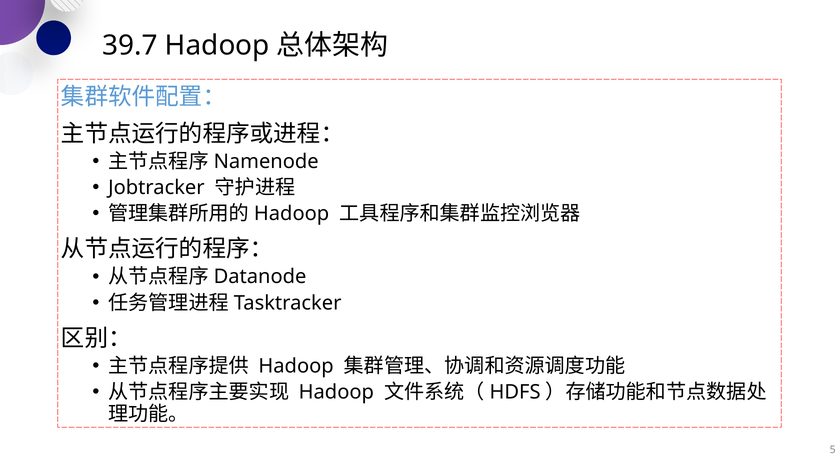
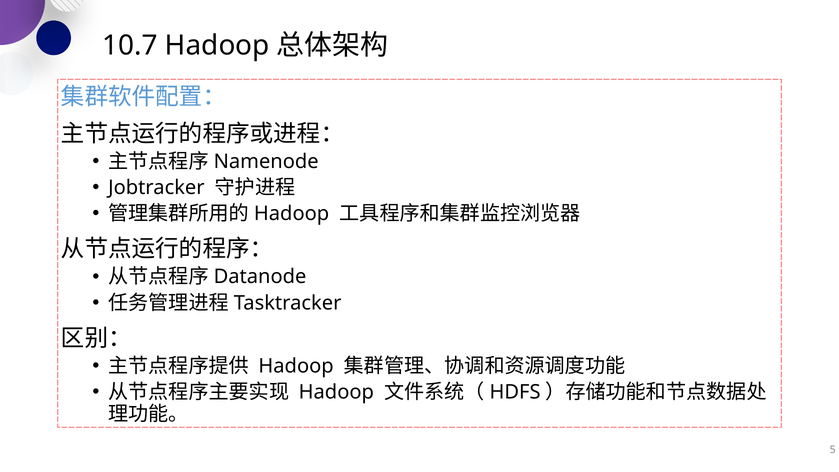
39.7: 39.7 -> 10.7
